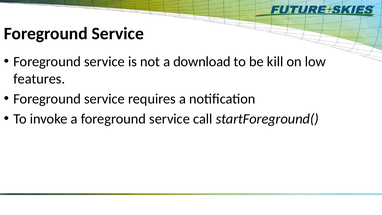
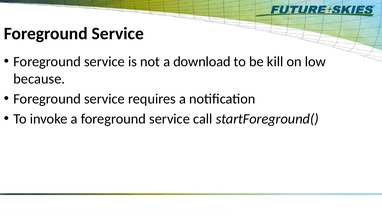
features: features -> because
